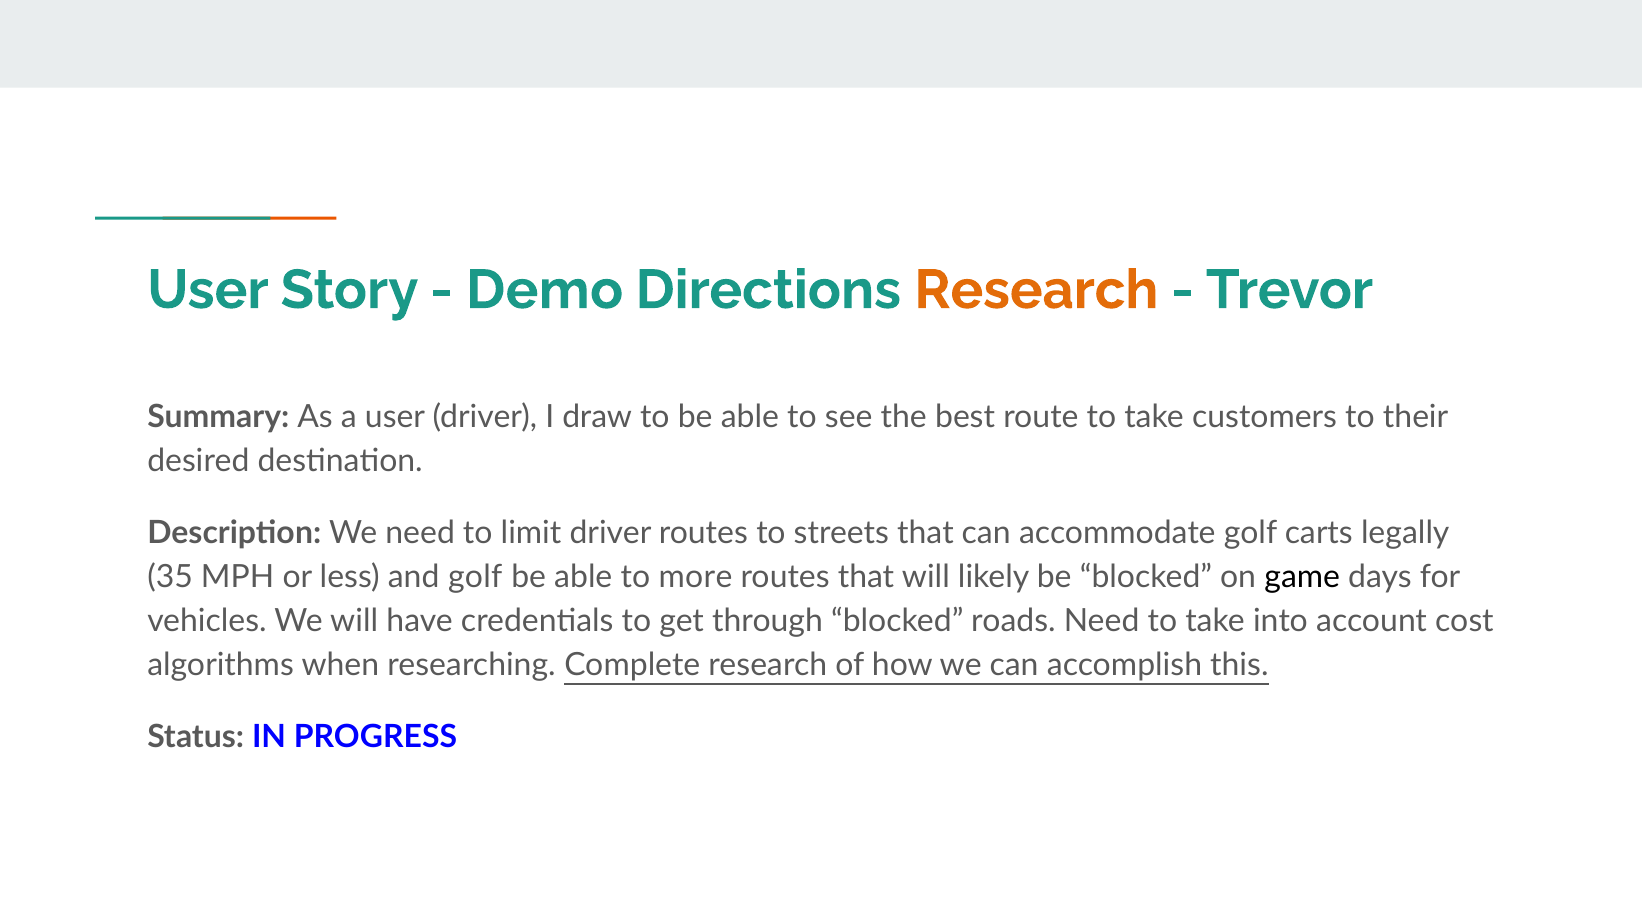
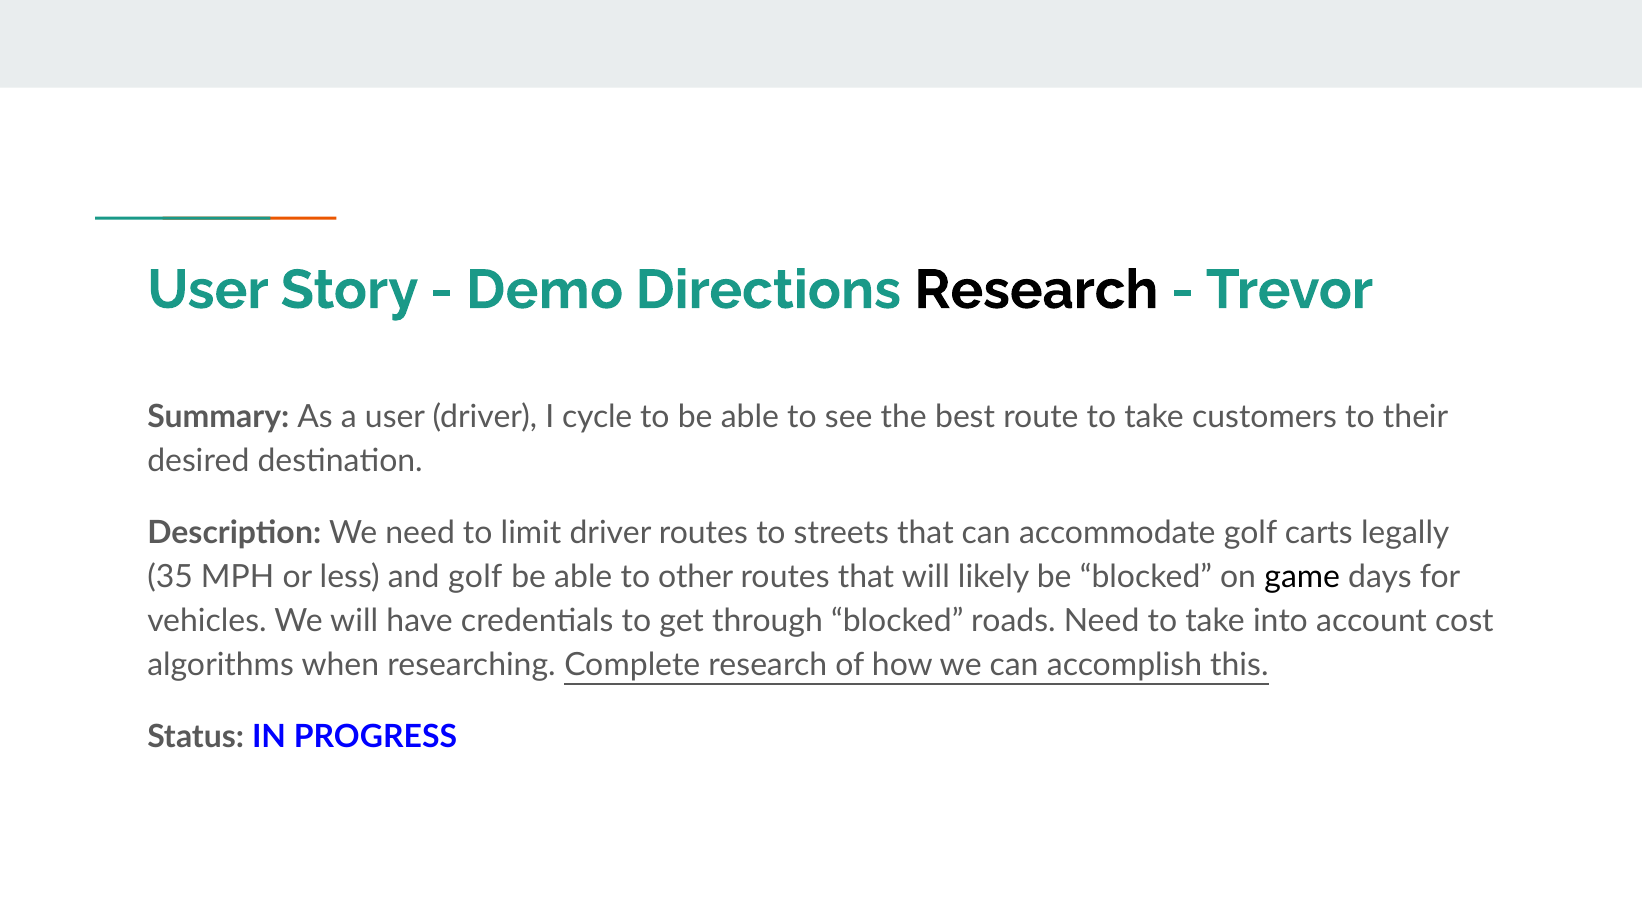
Research at (1036, 290) colour: orange -> black
draw: draw -> cycle
more: more -> other
